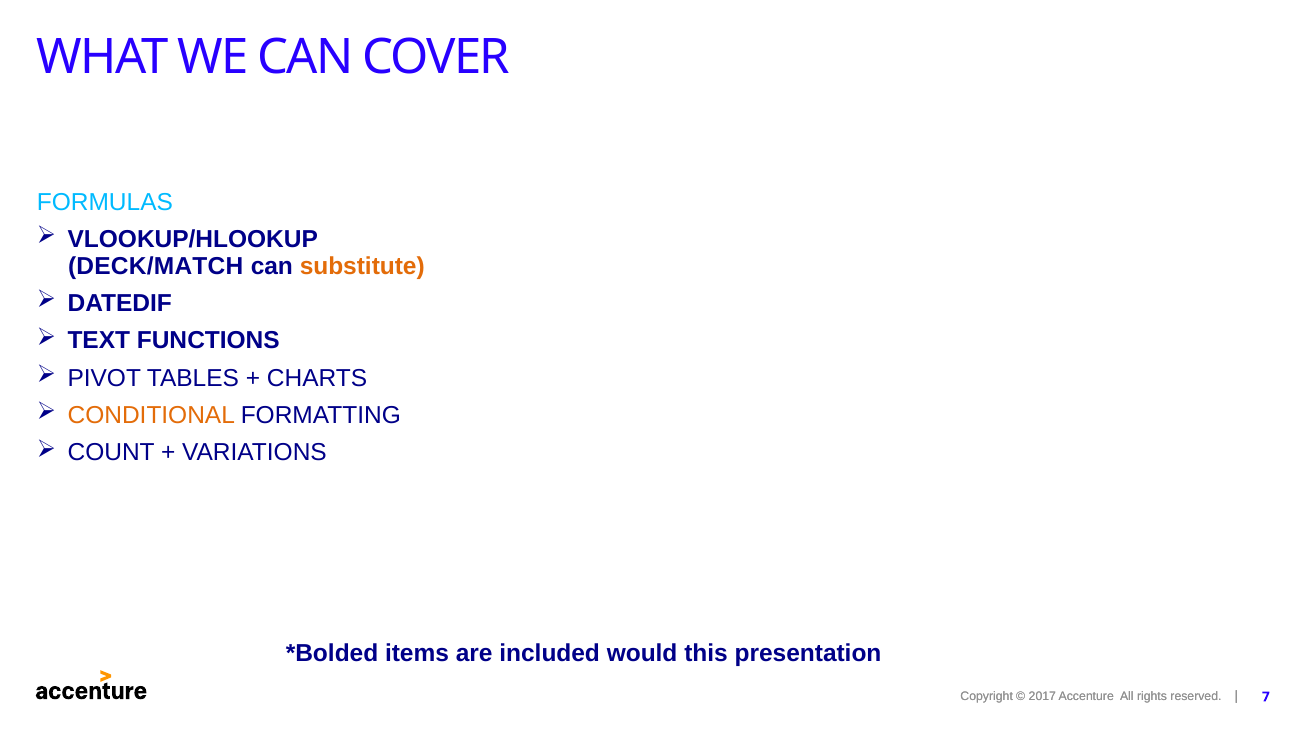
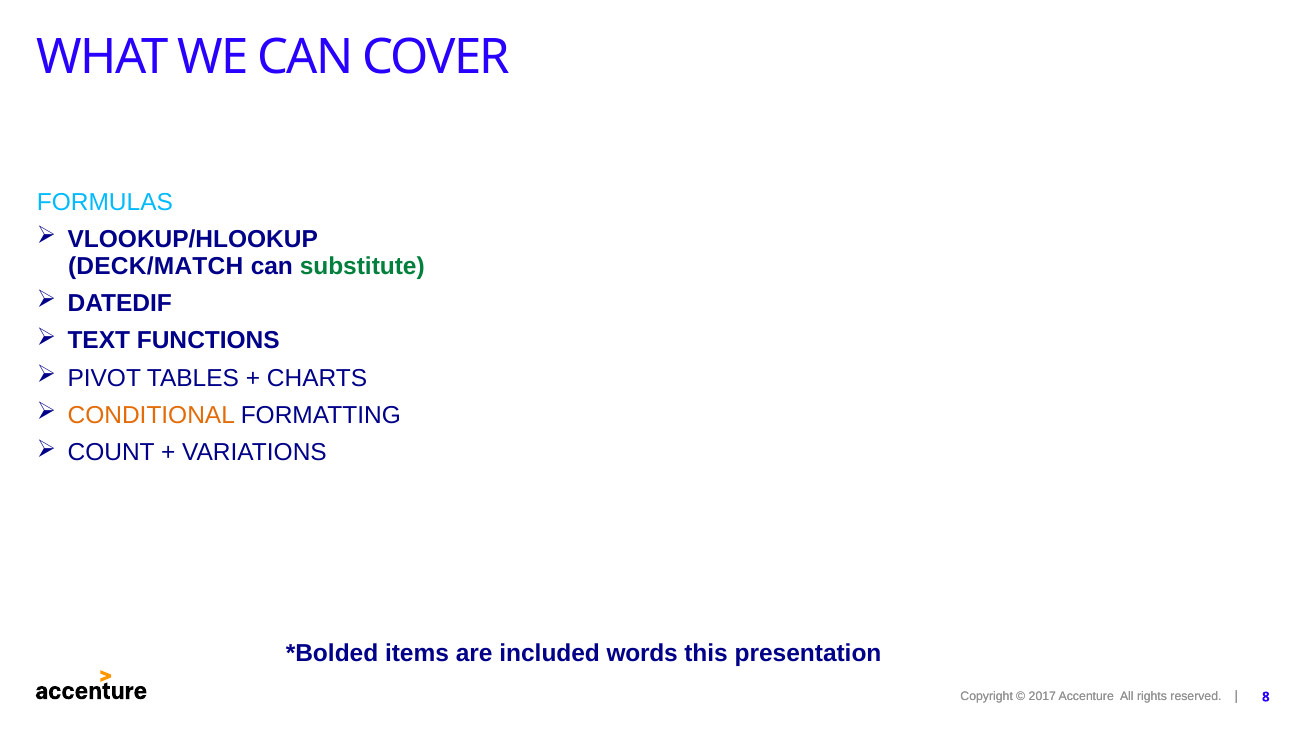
substitute colour: orange -> green
would: would -> words
7: 7 -> 8
